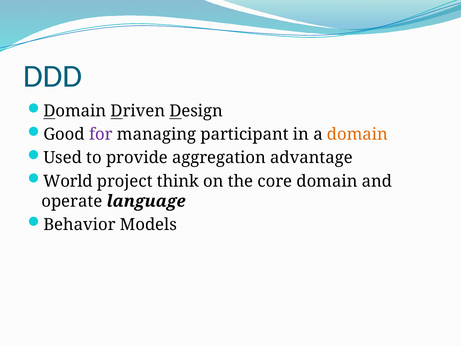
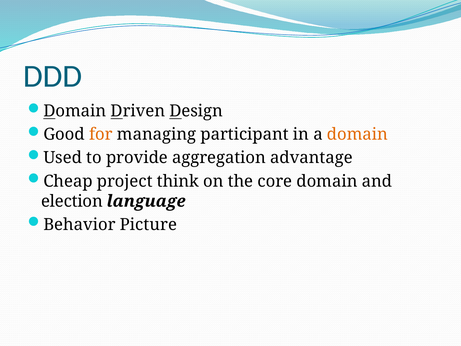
for colour: purple -> orange
World: World -> Cheap
operate: operate -> election
Models: Models -> Picture
